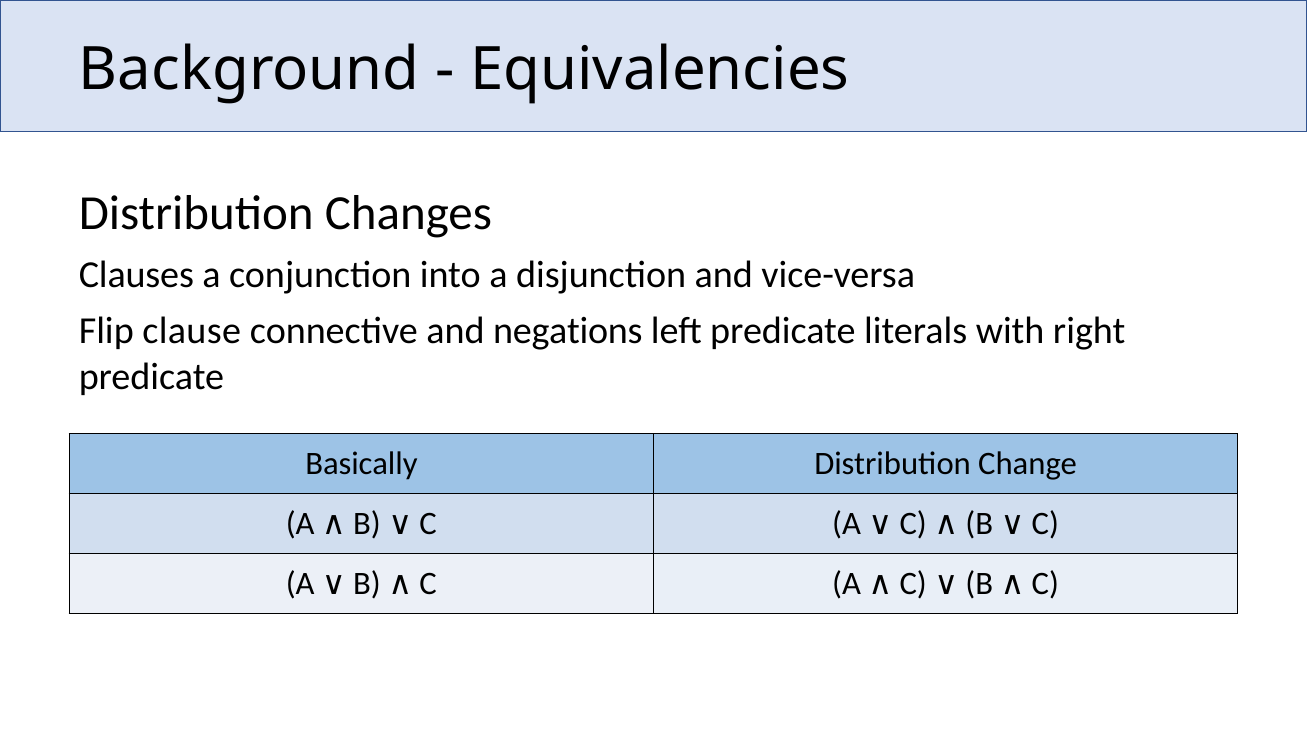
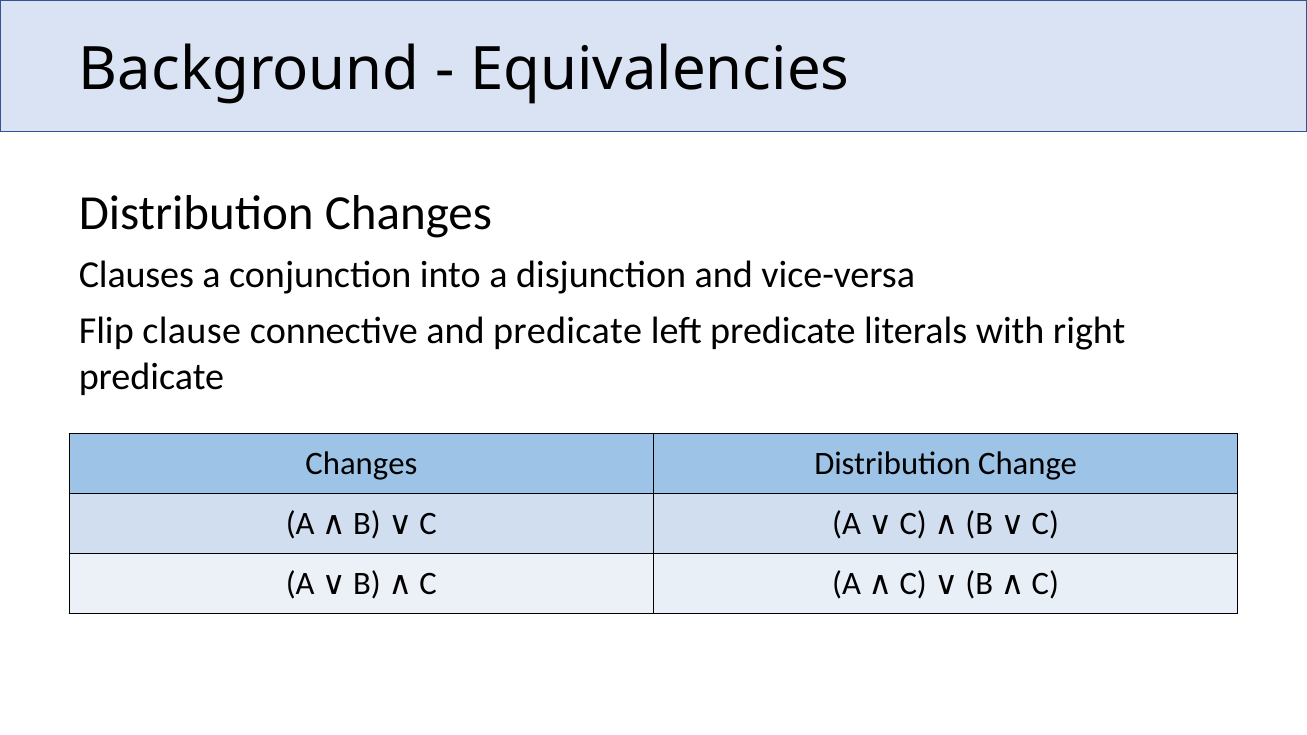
and negations: negations -> predicate
Basically at (361, 464): Basically -> Changes
